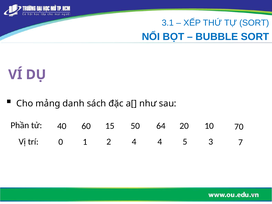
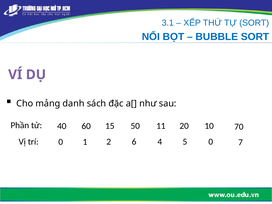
64: 64 -> 11
2 4: 4 -> 6
5 3: 3 -> 0
